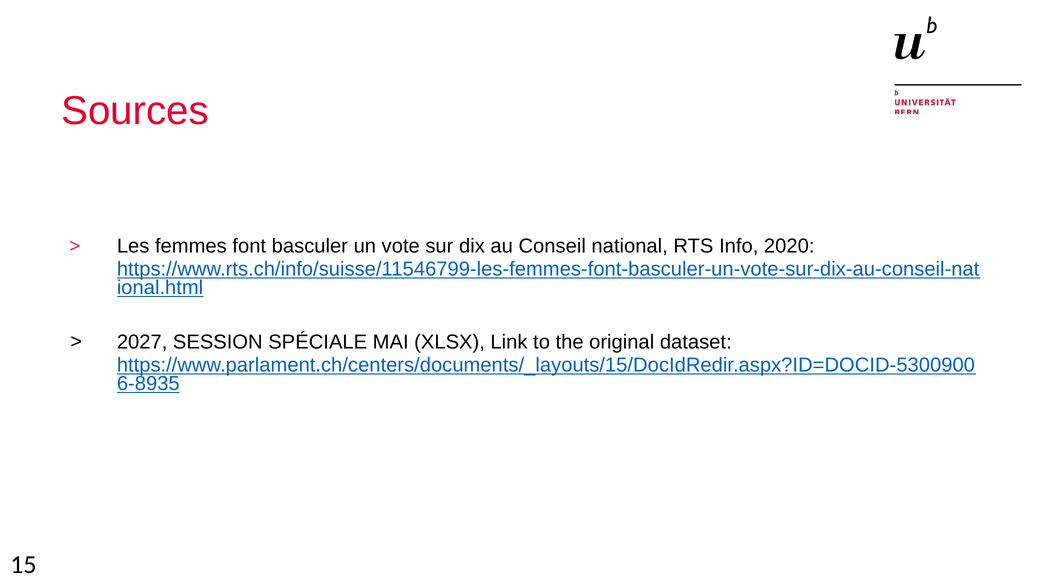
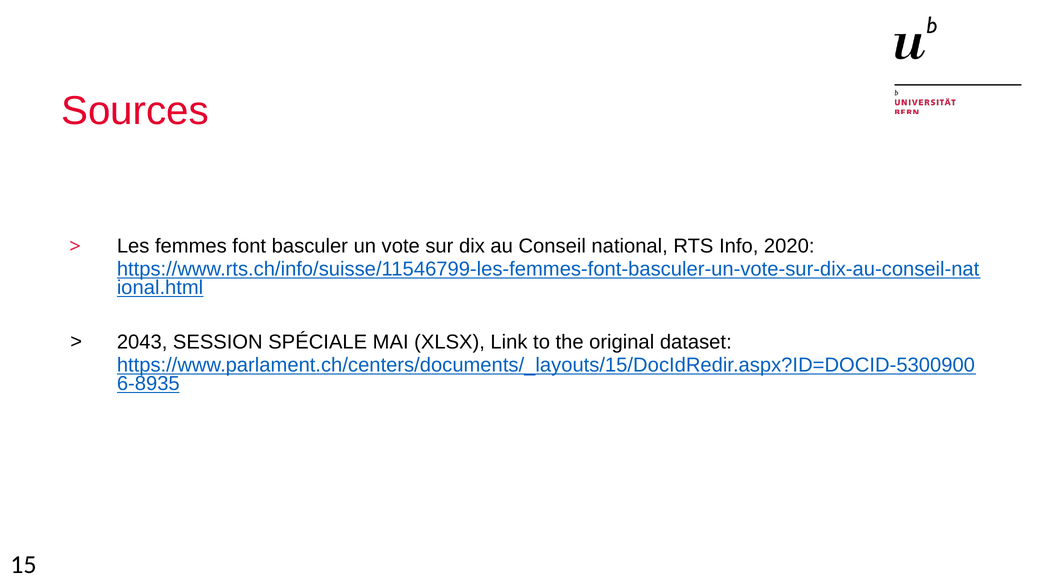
2027: 2027 -> 2043
